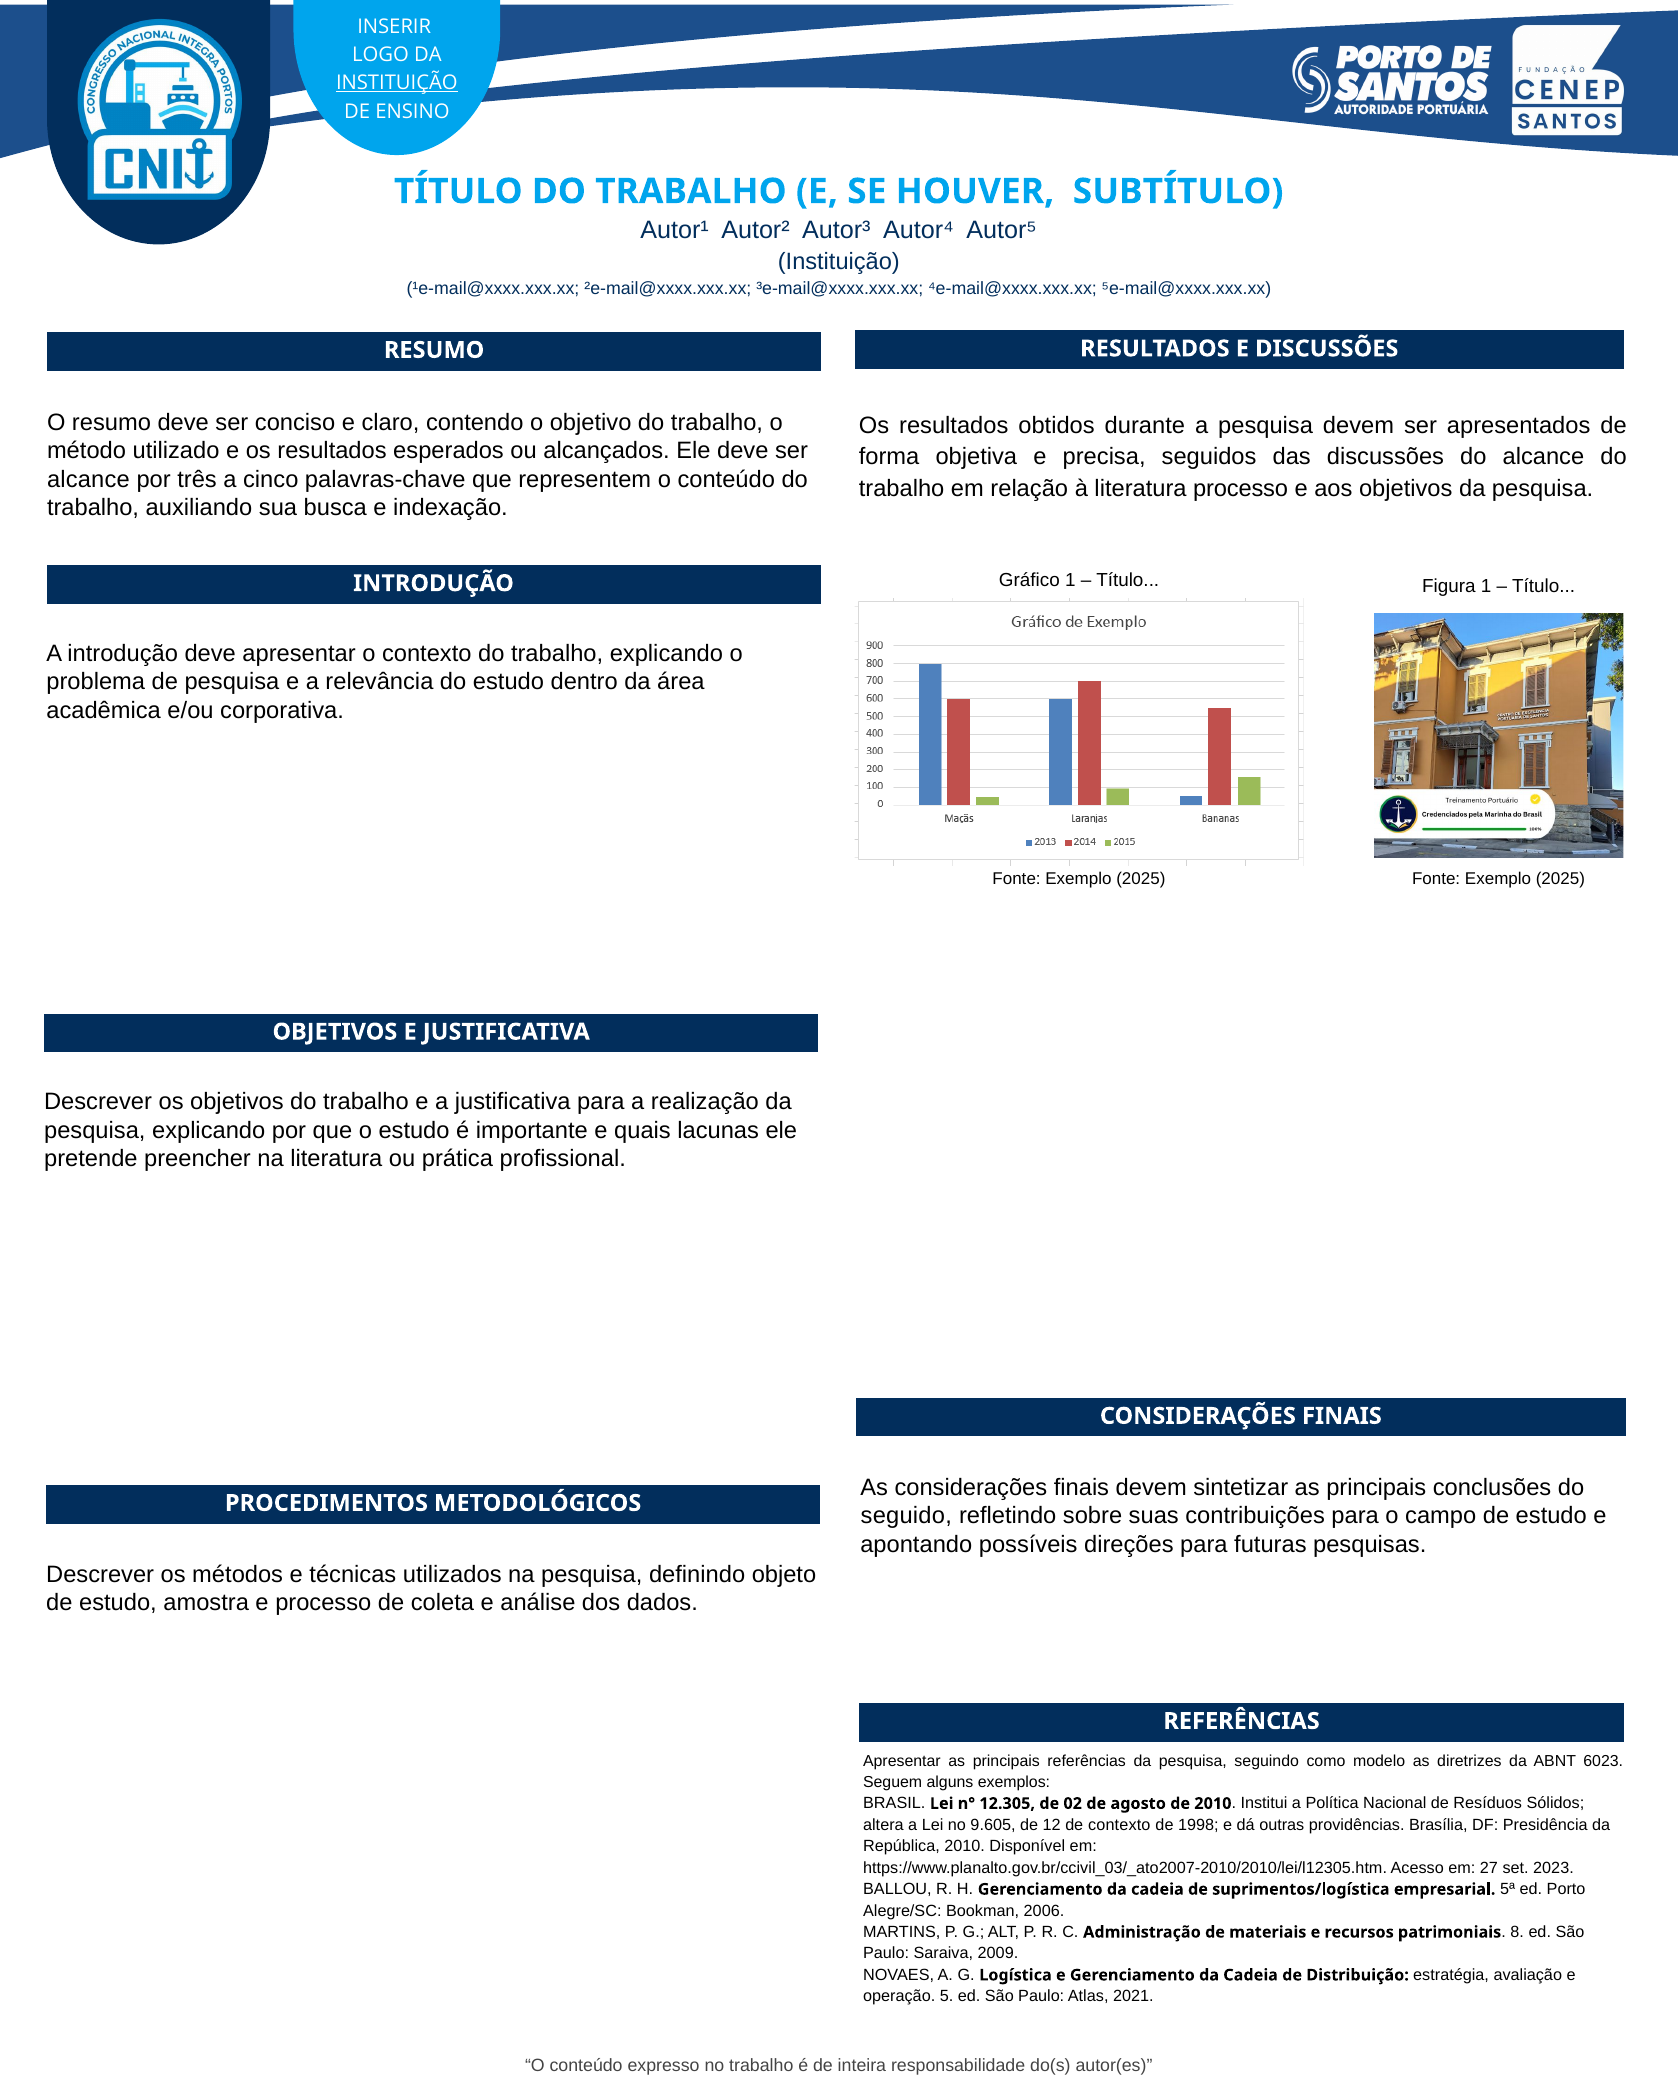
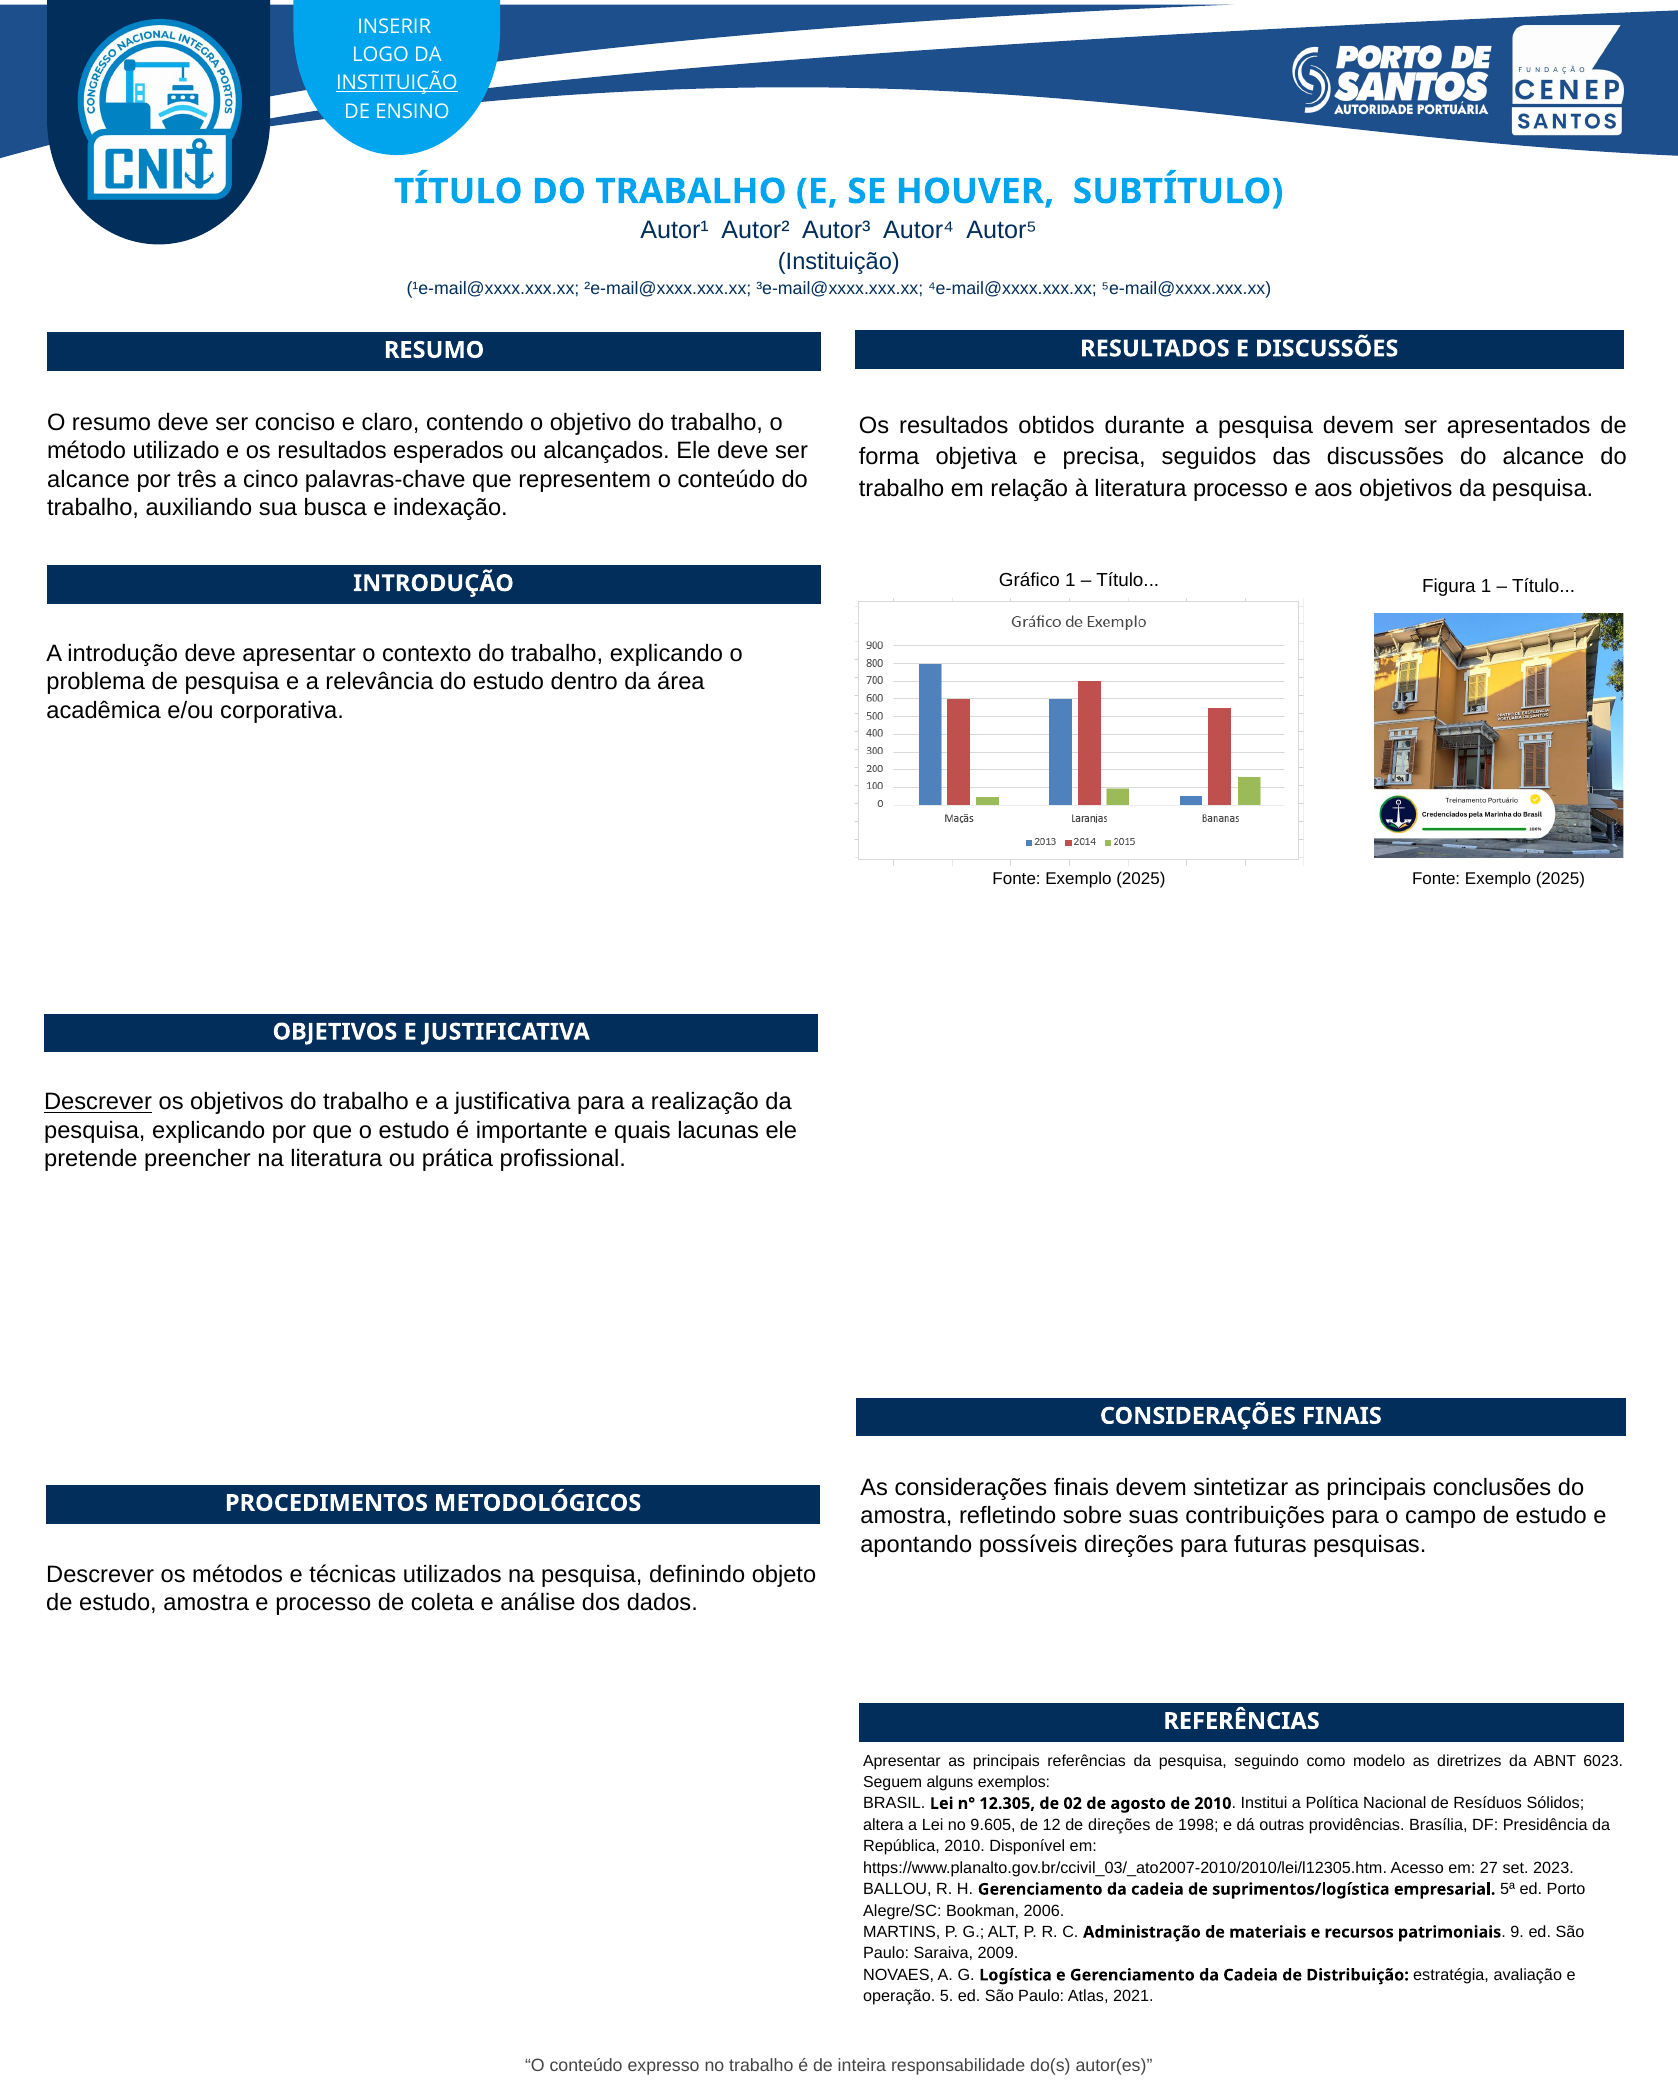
Descrever at (98, 1102) underline: none -> present
seguido at (906, 1517): seguido -> amostra
de contexto: contexto -> direções
8: 8 -> 9
